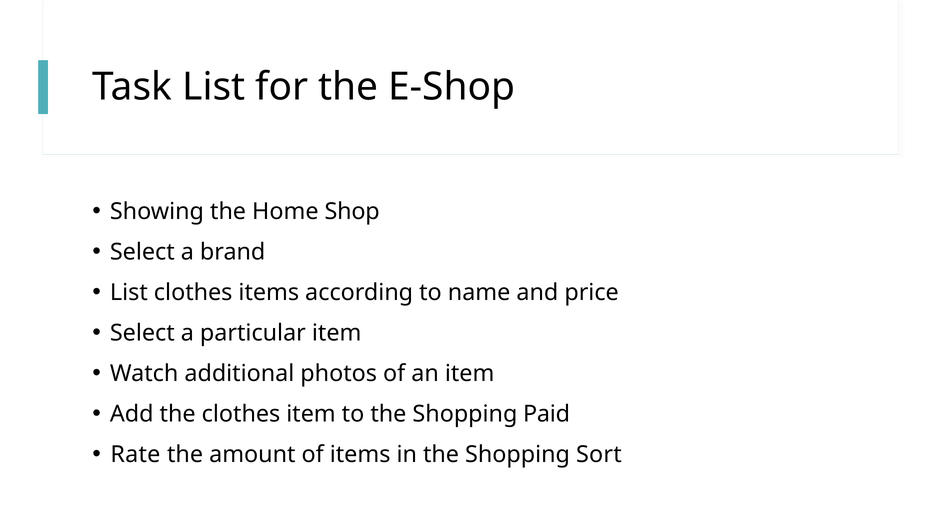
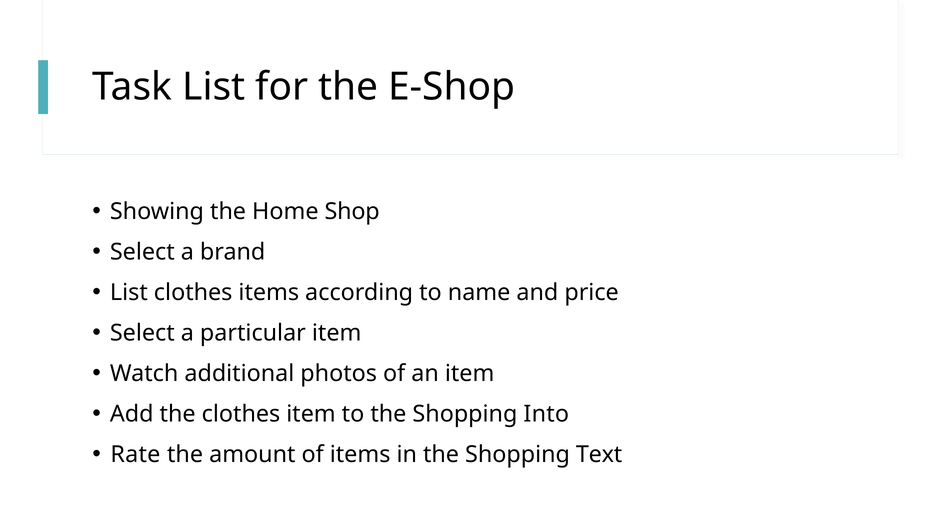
Paid: Paid -> Into
Sort: Sort -> Text
